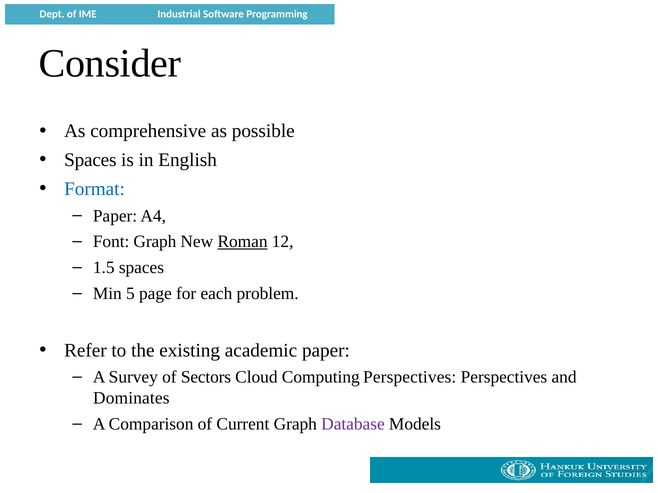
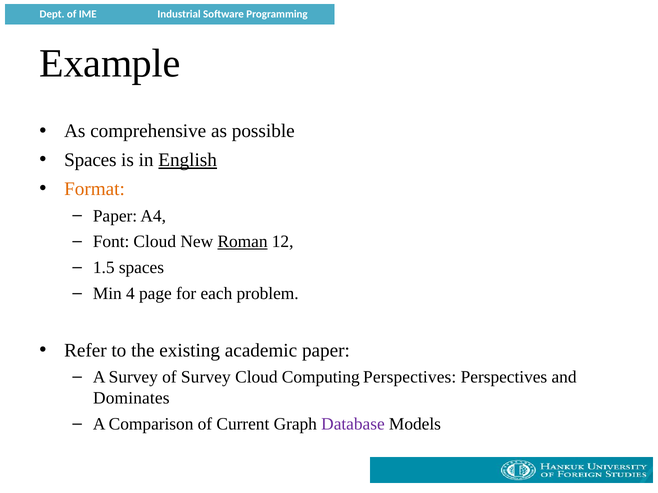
Consider: Consider -> Example
English underline: none -> present
Format colour: blue -> orange
Font Graph: Graph -> Cloud
5: 5 -> 4
of Sectors: Sectors -> Survey
